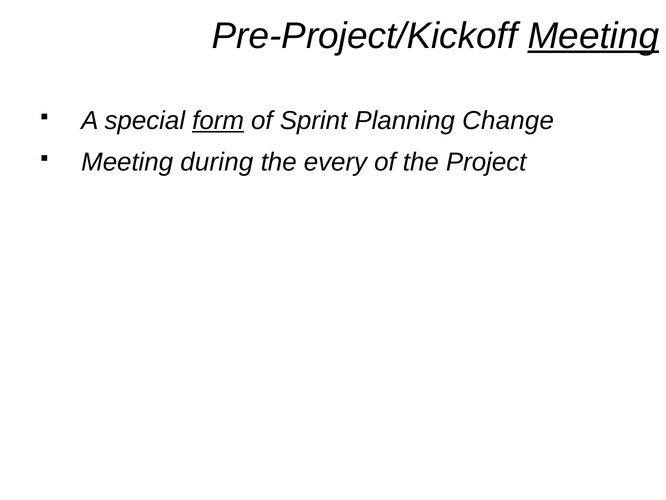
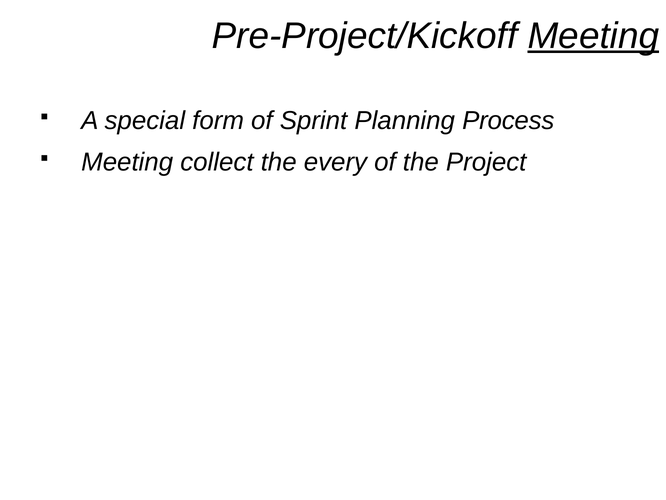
form underline: present -> none
Change: Change -> Process
during: during -> collect
